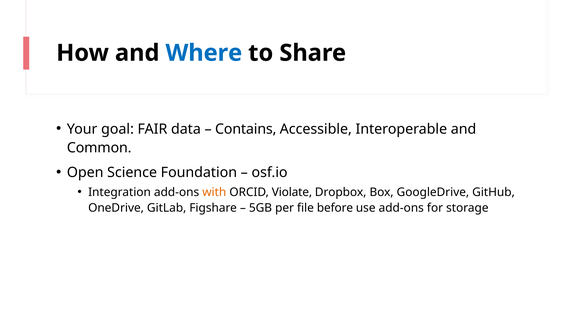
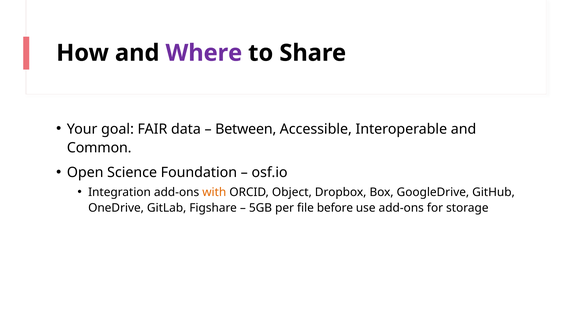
Where colour: blue -> purple
Contains: Contains -> Between
Violate: Violate -> Object
